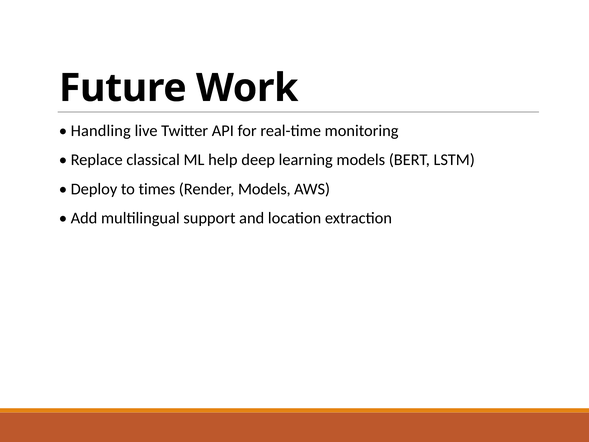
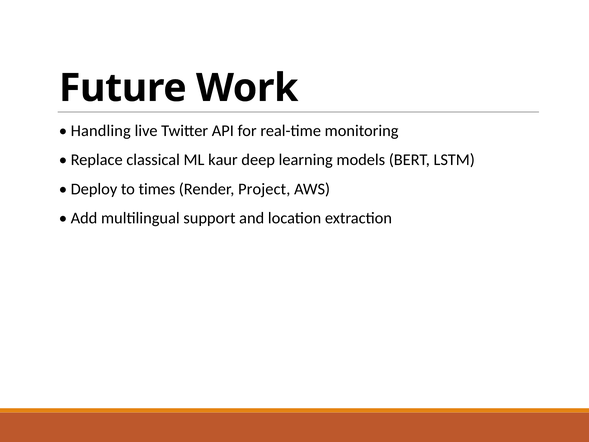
help: help -> kaur
Render Models: Models -> Project
